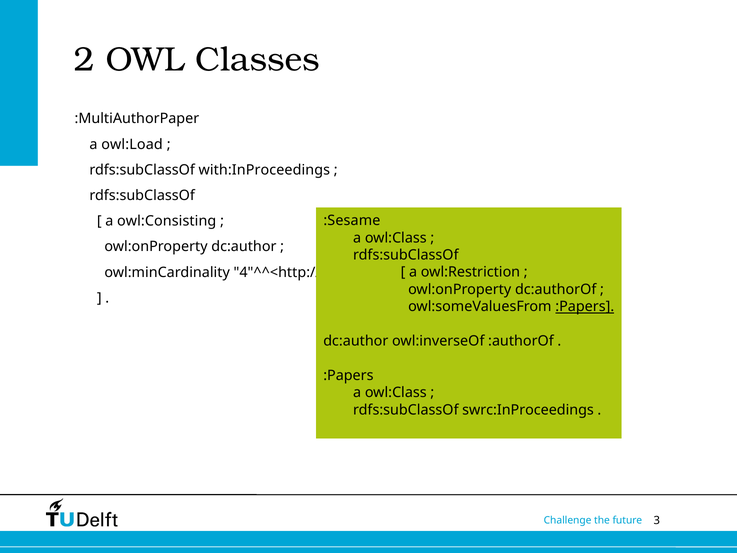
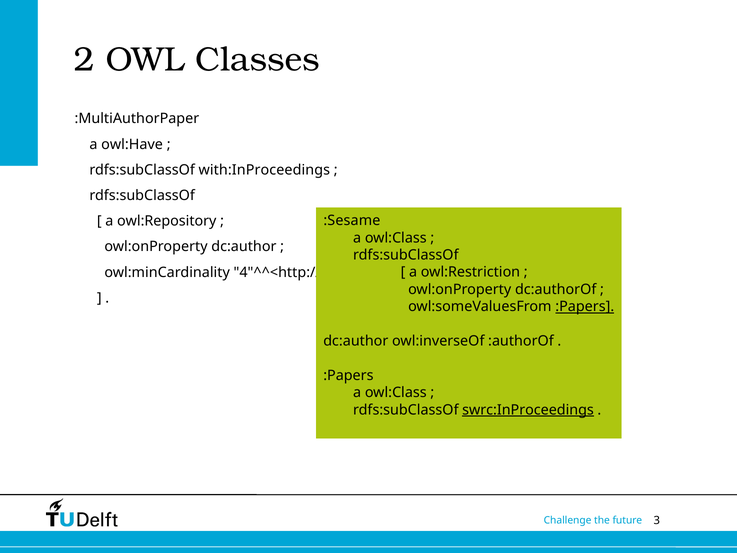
owl:Load: owl:Load -> owl:Have
owl:Consisting: owl:Consisting -> owl:Repository
swrc:InProceedings underline: none -> present
